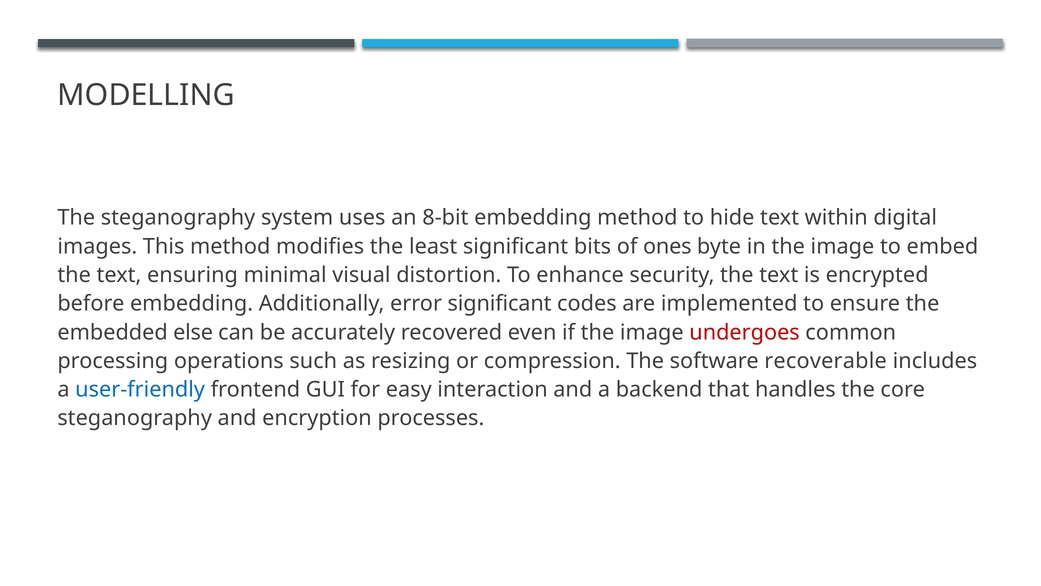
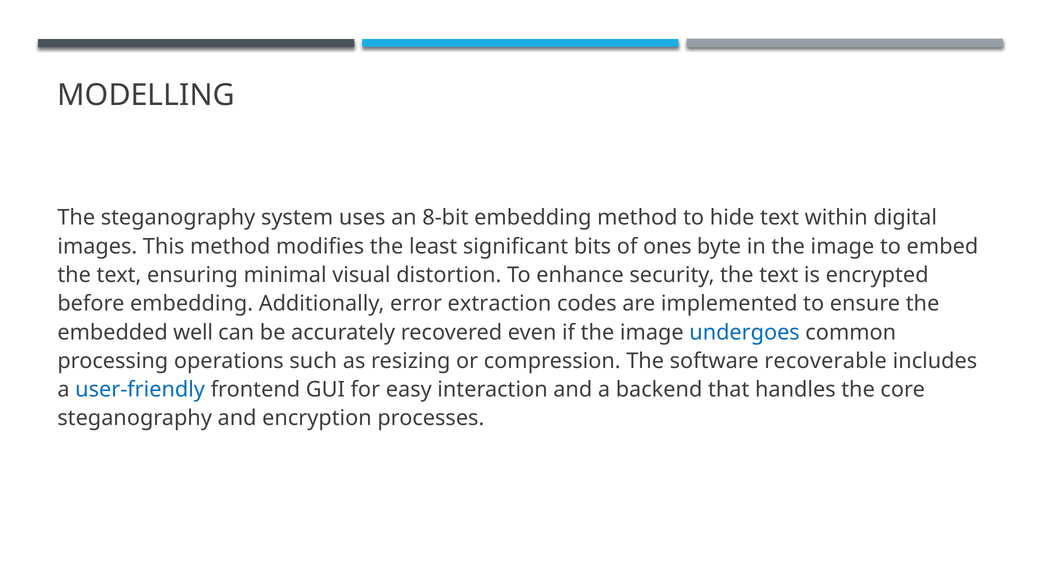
error significant: significant -> extraction
else: else -> well
undergoes colour: red -> blue
